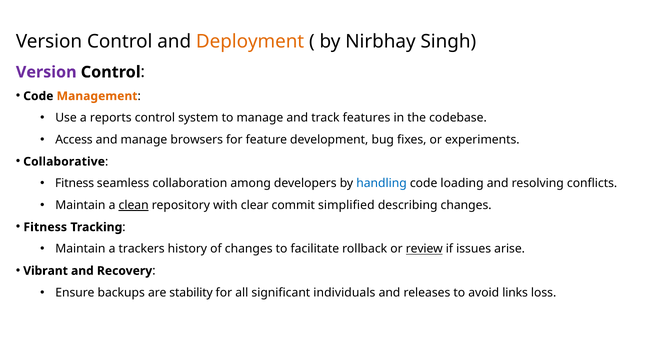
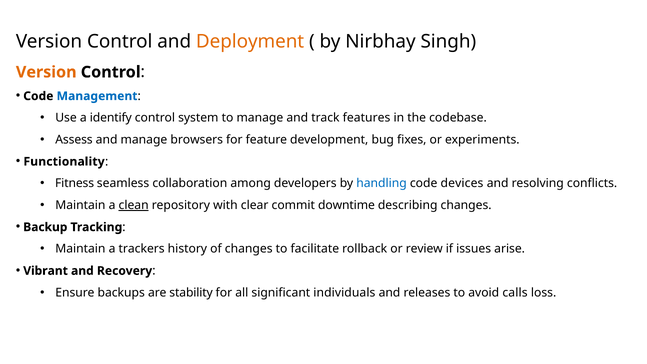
Version at (46, 72) colour: purple -> orange
Management colour: orange -> blue
reports: reports -> identify
Access: Access -> Assess
Collaborative: Collaborative -> Functionality
loading: loading -> devices
simplified: simplified -> downtime
Fitness at (45, 227): Fitness -> Backup
review underline: present -> none
links: links -> calls
